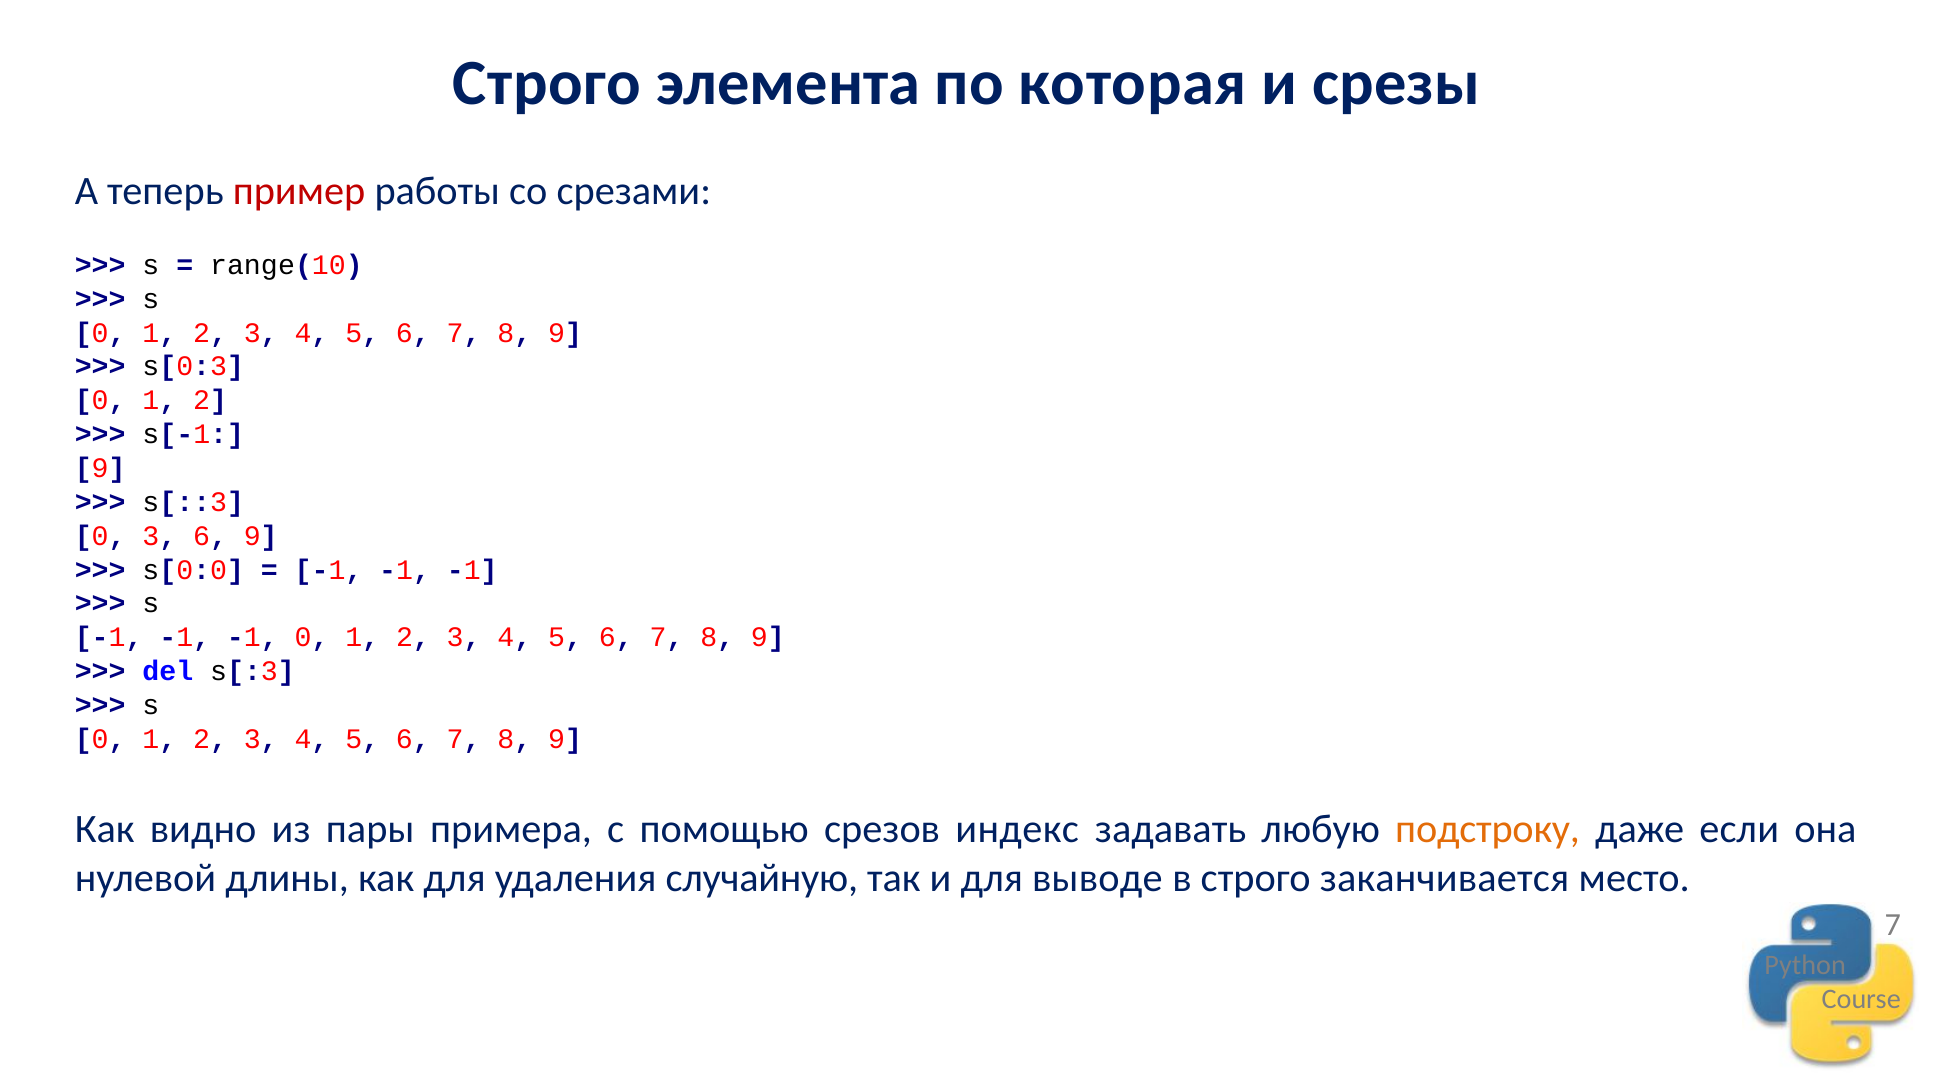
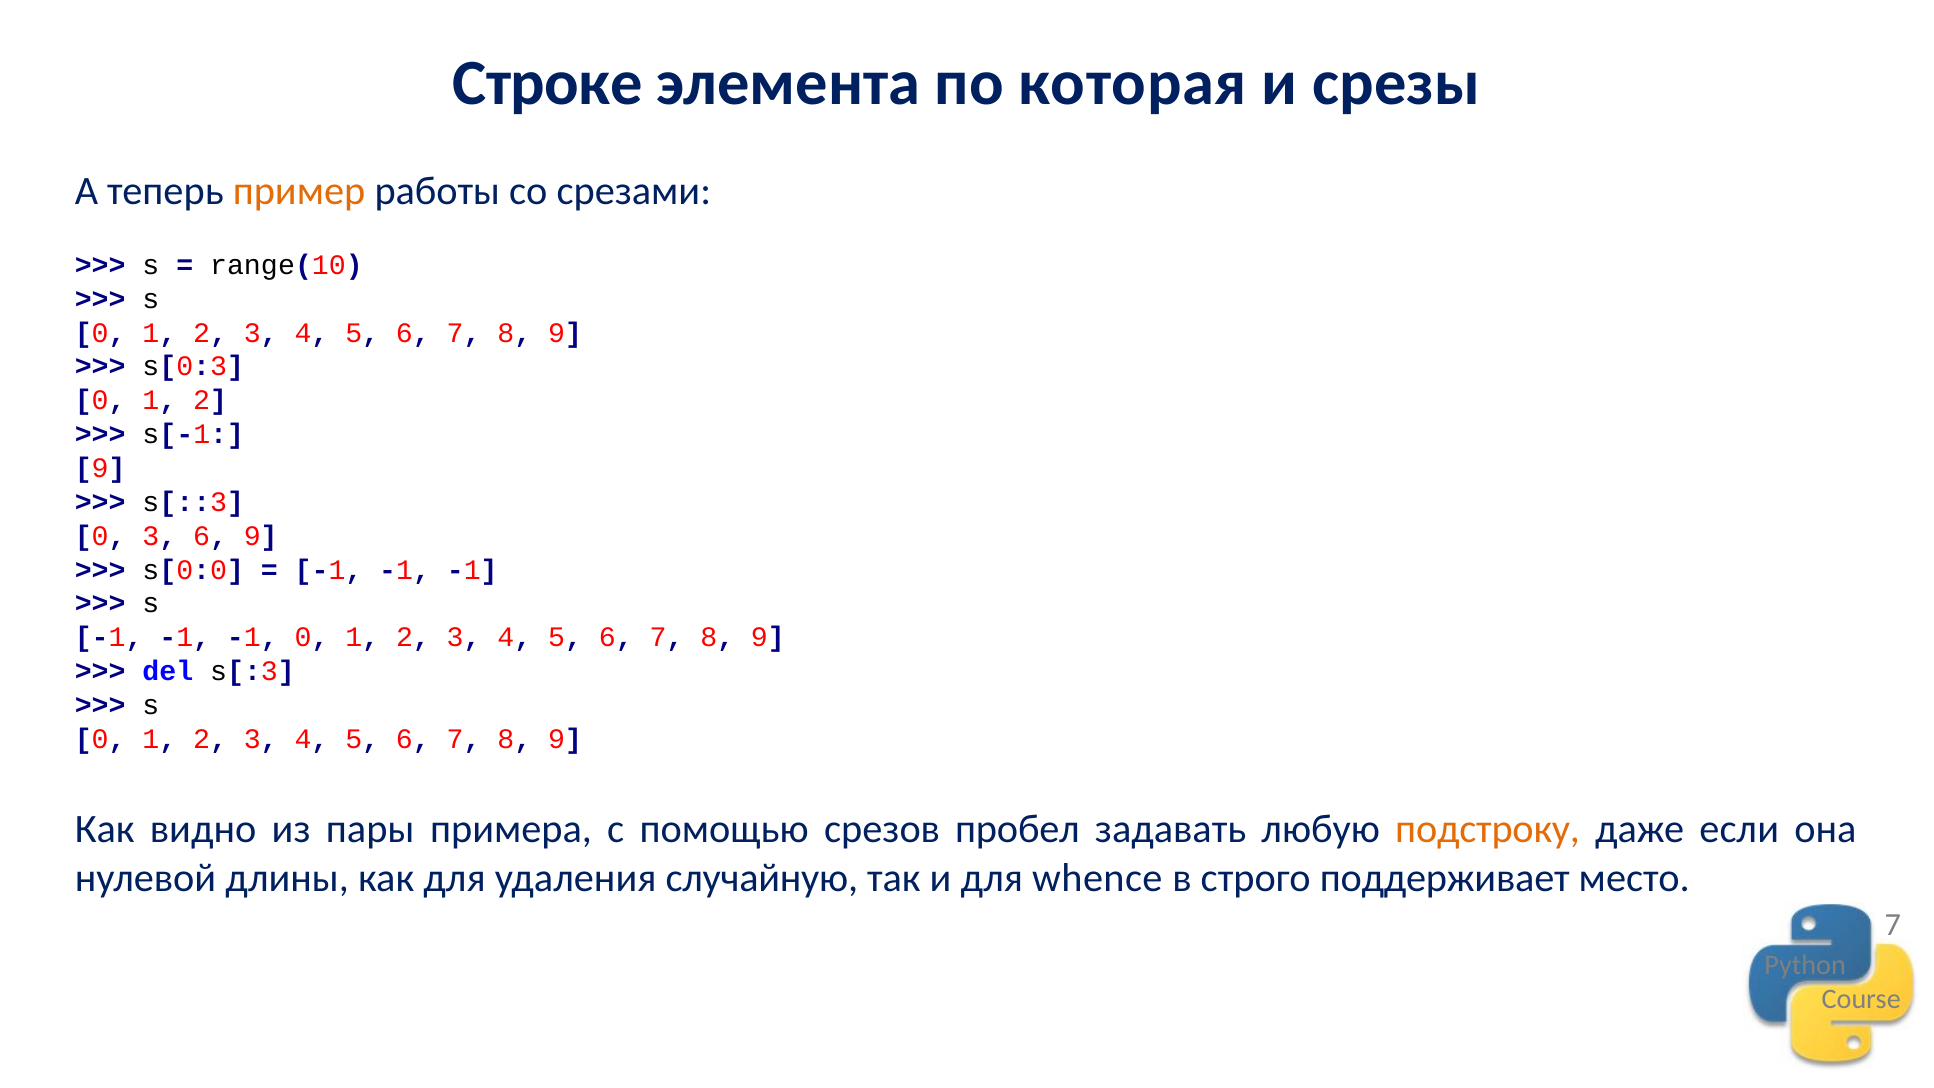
Строго at (547, 83): Строго -> Строке
пример colour: red -> orange
индекс: индекс -> пробел
выводе: выводе -> whence
заканчивается: заканчивается -> поддерживает
